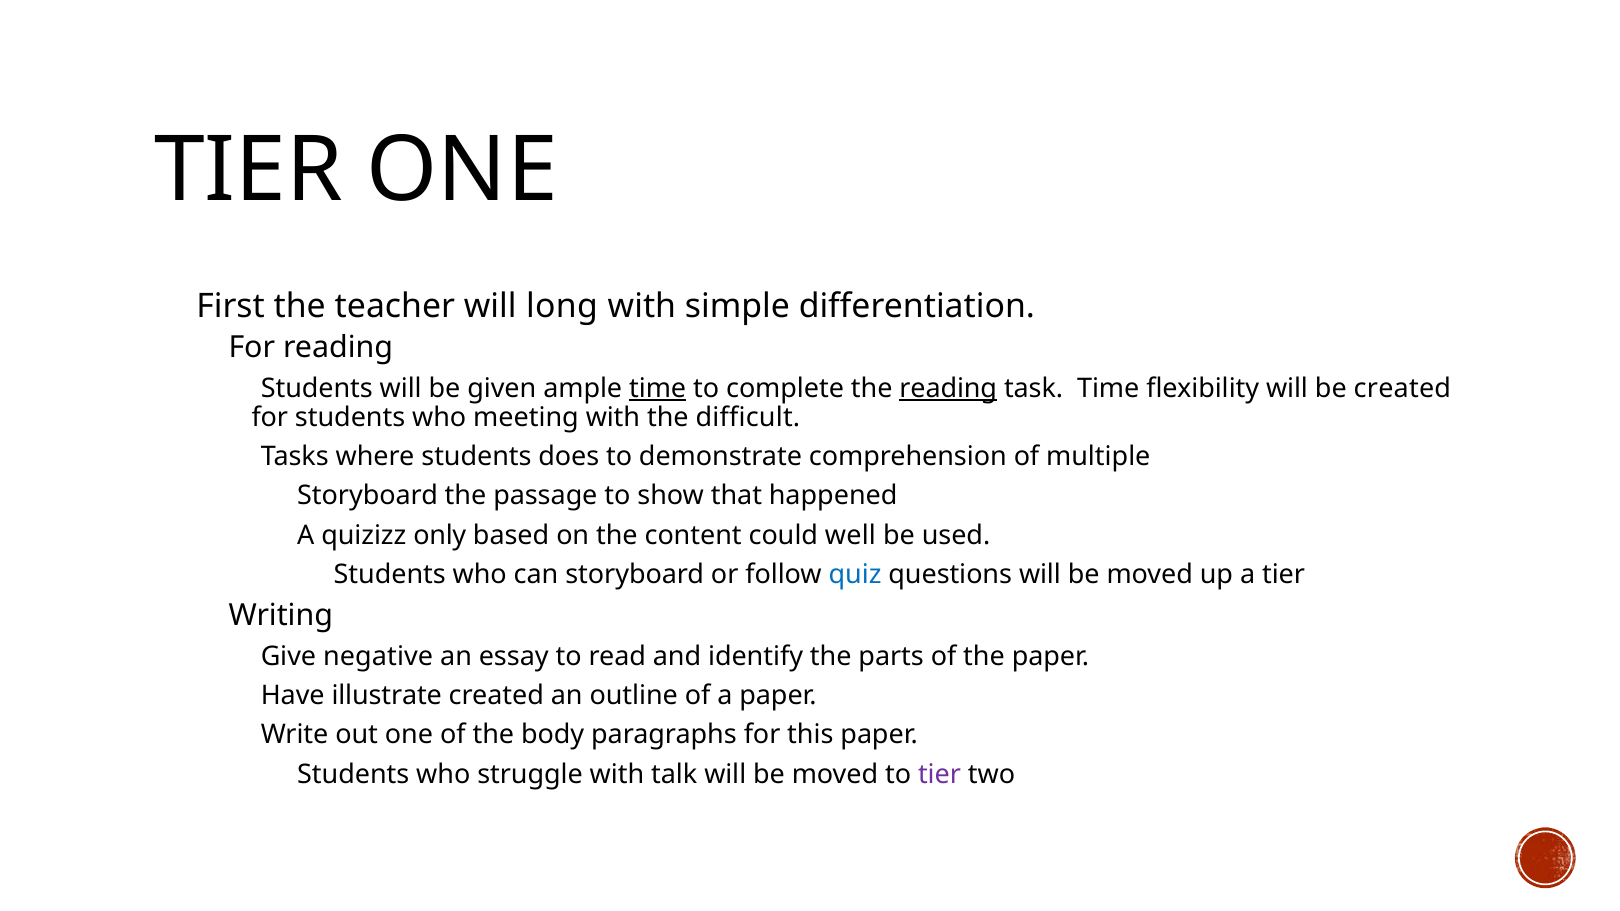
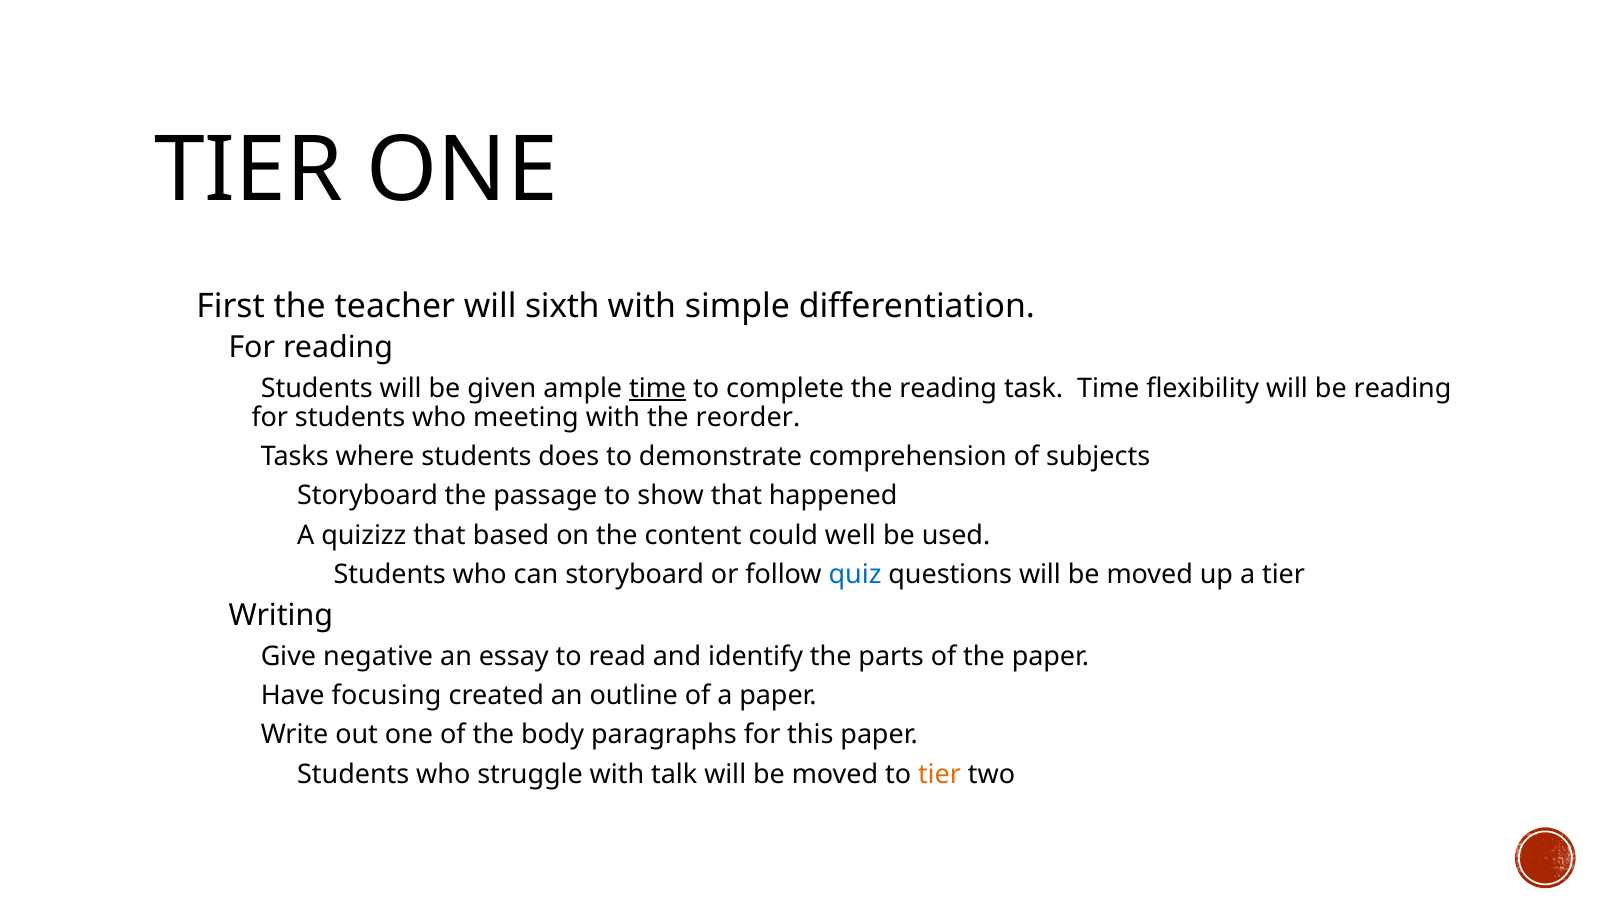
long: long -> sixth
reading at (948, 389) underline: present -> none
be created: created -> reading
difficult: difficult -> reorder
multiple: multiple -> subjects
quizizz only: only -> that
illustrate: illustrate -> focusing
tier at (940, 774) colour: purple -> orange
